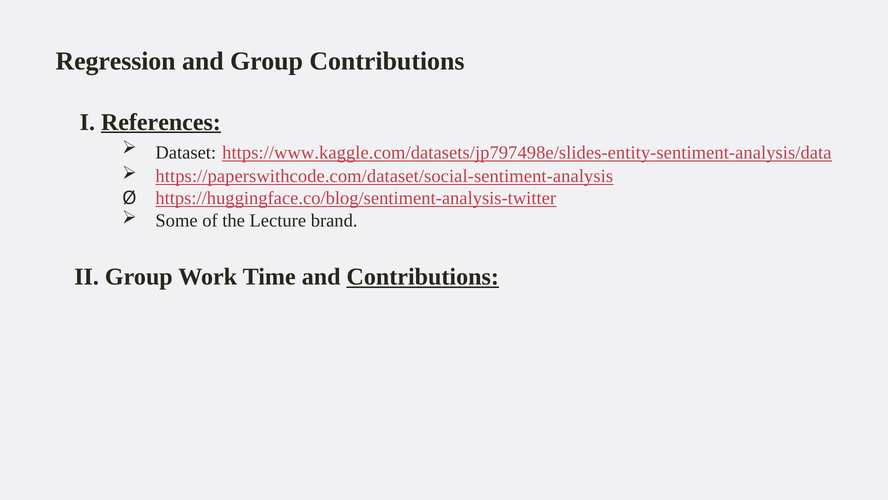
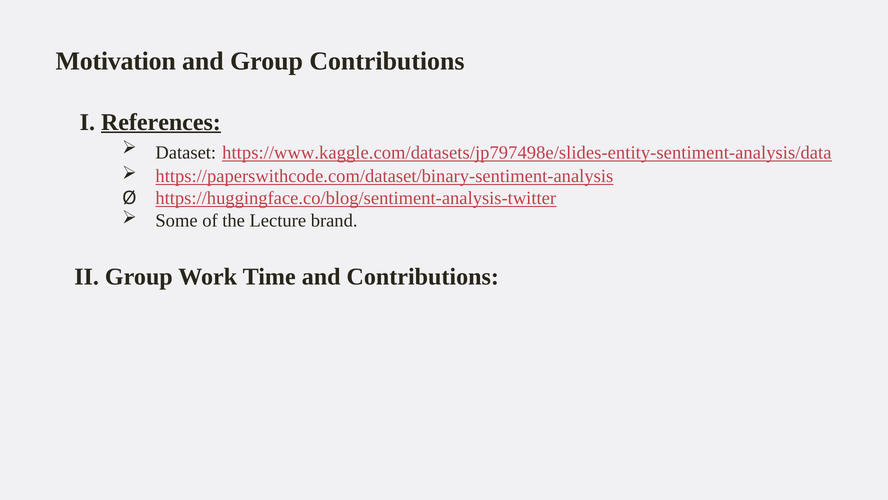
Regression: Regression -> Motivation
https://paperswithcode.com/dataset/social-sentiment-analysis: https://paperswithcode.com/dataset/social-sentiment-analysis -> https://paperswithcode.com/dataset/binary-sentiment-analysis
Contributions at (423, 277) underline: present -> none
